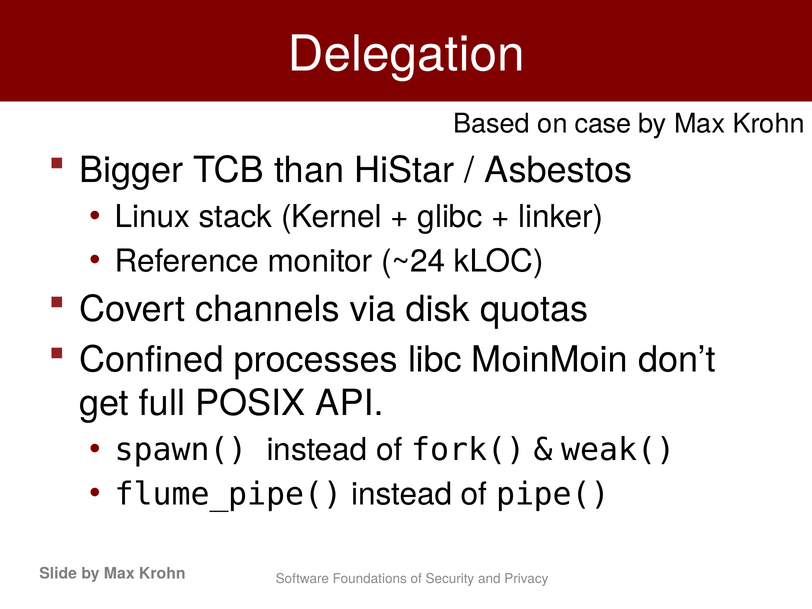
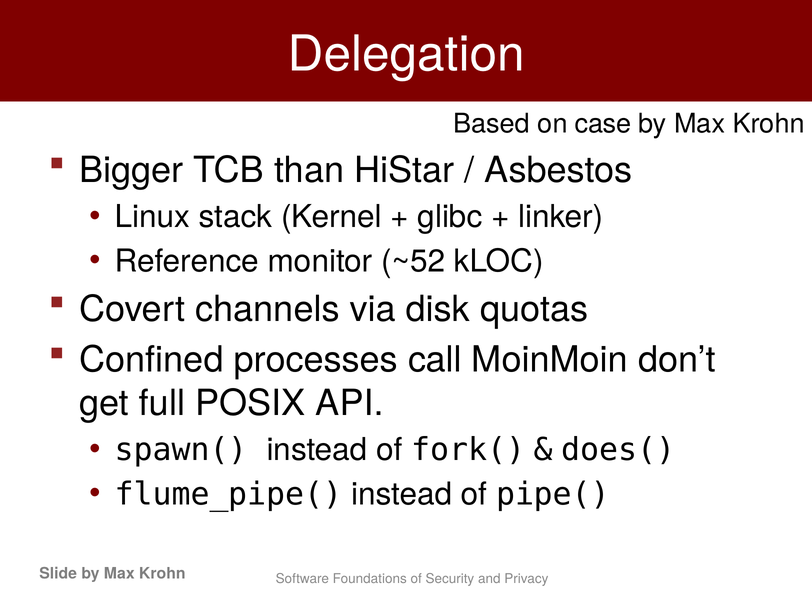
~24: ~24 -> ~52
libc: libc -> call
weak(: weak( -> does(
